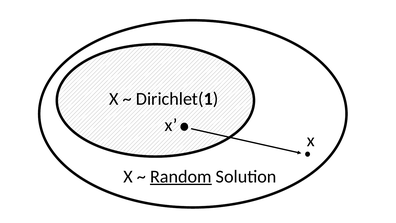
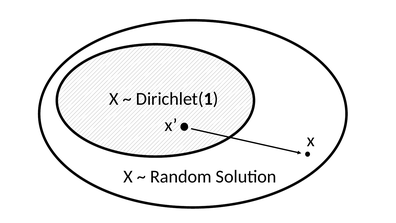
Random underline: present -> none
